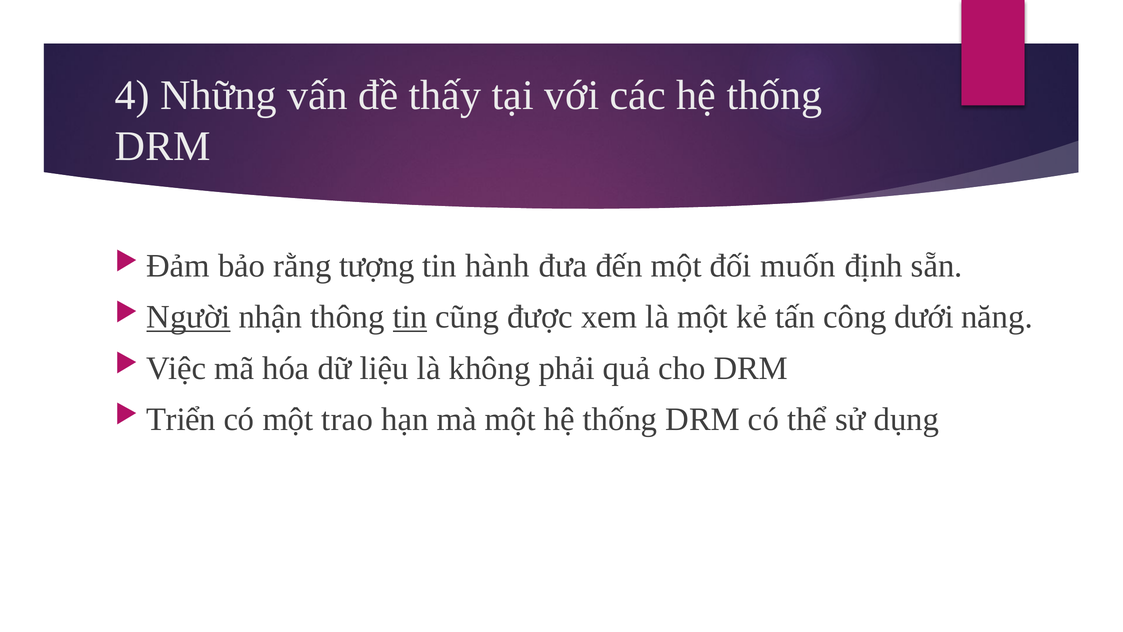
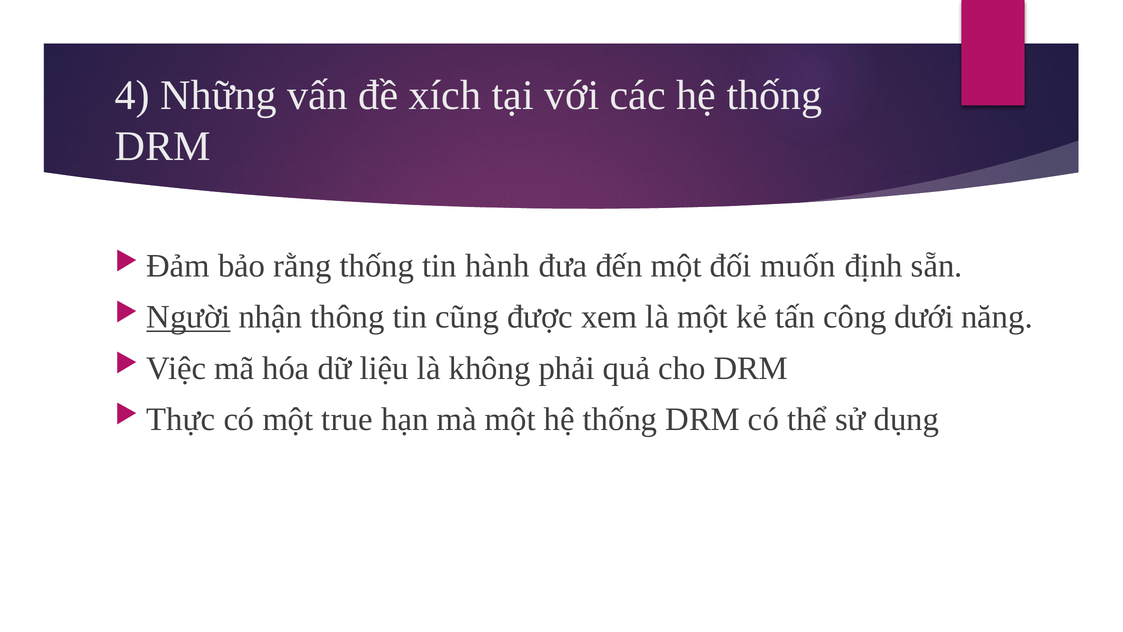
thấy: thấy -> xích
rằng tượng: tượng -> thống
tin at (410, 317) underline: present -> none
Triển: Triển -> Thực
trao: trao -> true
